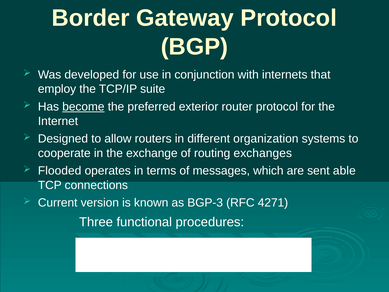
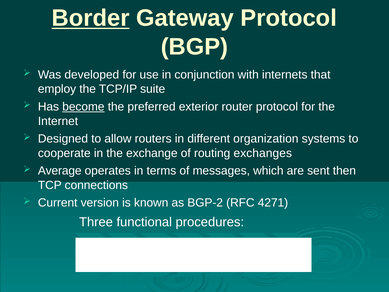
Border underline: none -> present
Flooded: Flooded -> Average
able: able -> then
BGP-3: BGP-3 -> BGP-2
